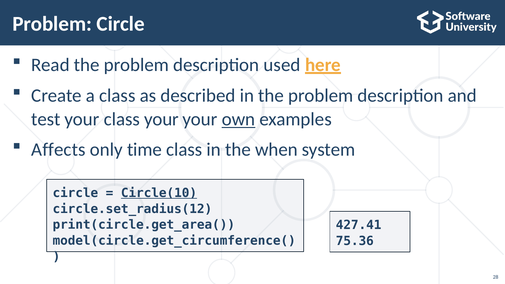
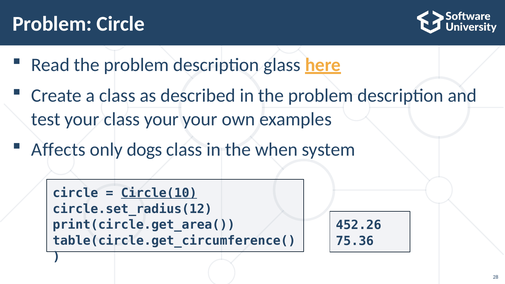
used: used -> glass
own underline: present -> none
time: time -> dogs
427.41: 427.41 -> 452.26
model(circle.get_circumference(: model(circle.get_circumference( -> table(circle.get_circumference(
